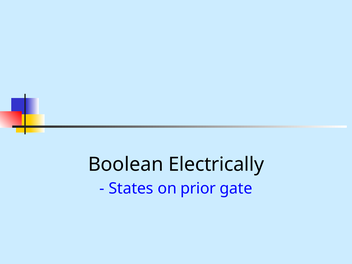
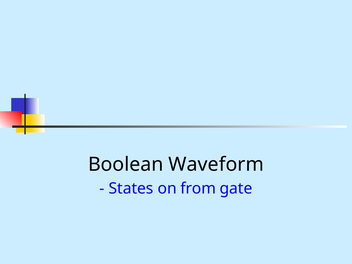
Electrically: Electrically -> Waveform
prior: prior -> from
